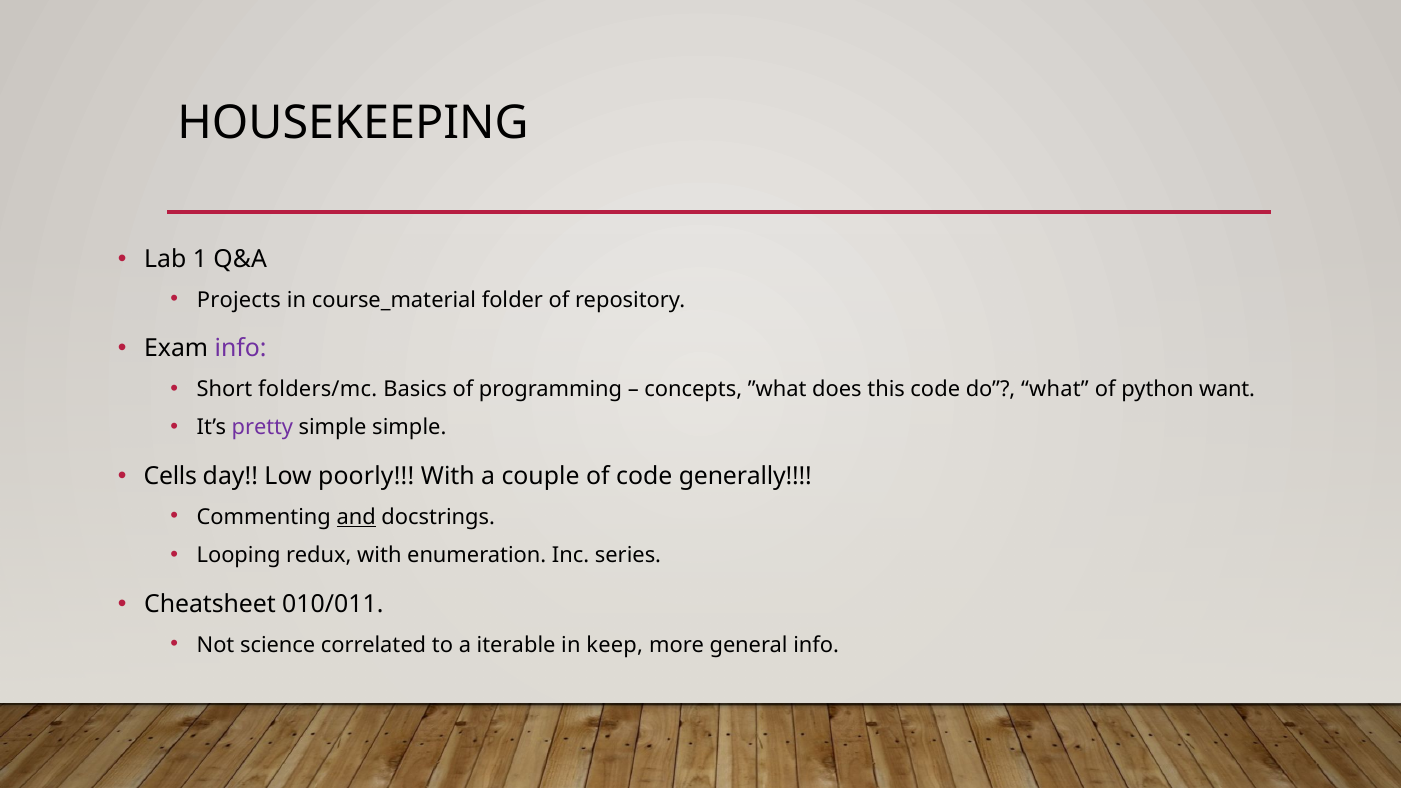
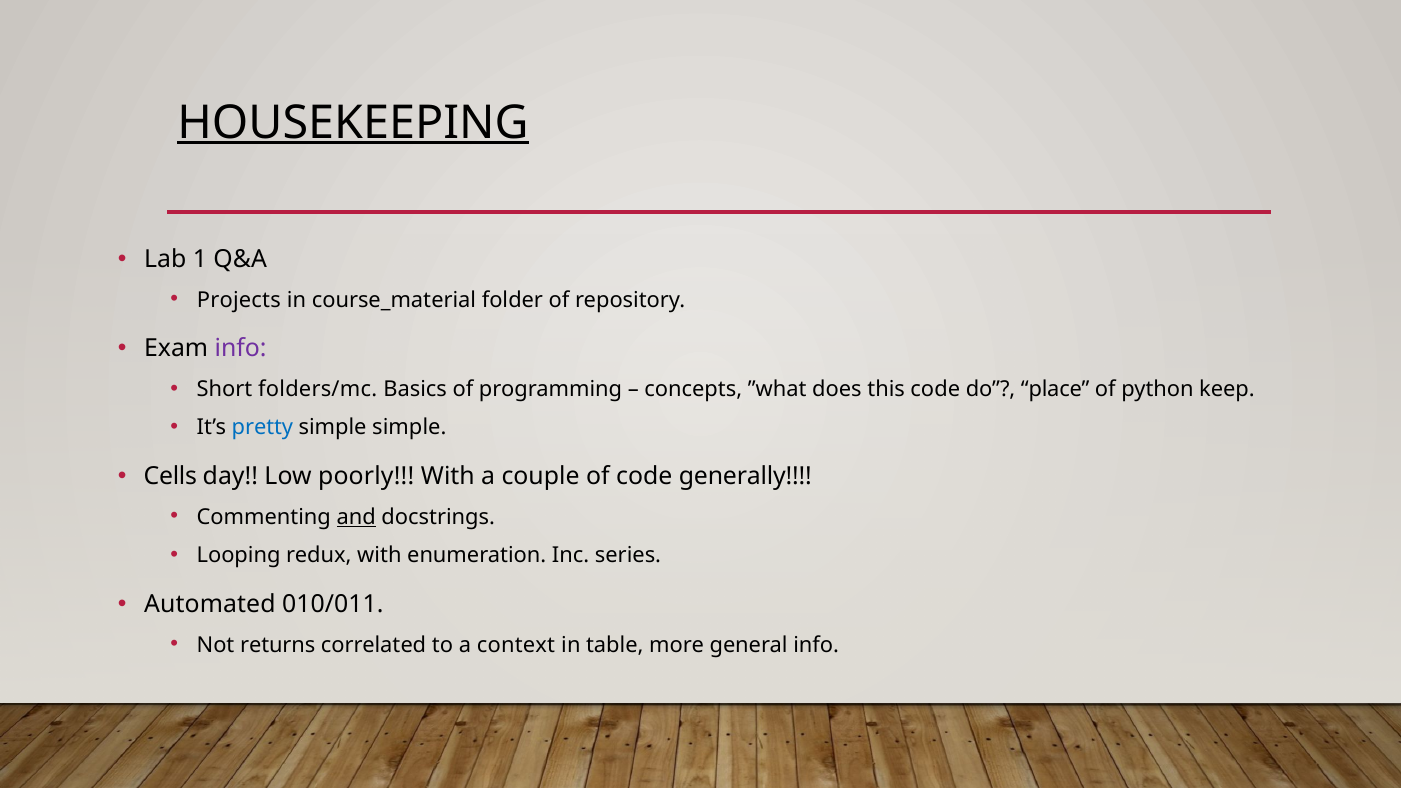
HOUSEKEEPING underline: none -> present
what: what -> place
want: want -> keep
pretty colour: purple -> blue
Cheatsheet: Cheatsheet -> Automated
science: science -> returns
iterable: iterable -> context
keep: keep -> table
